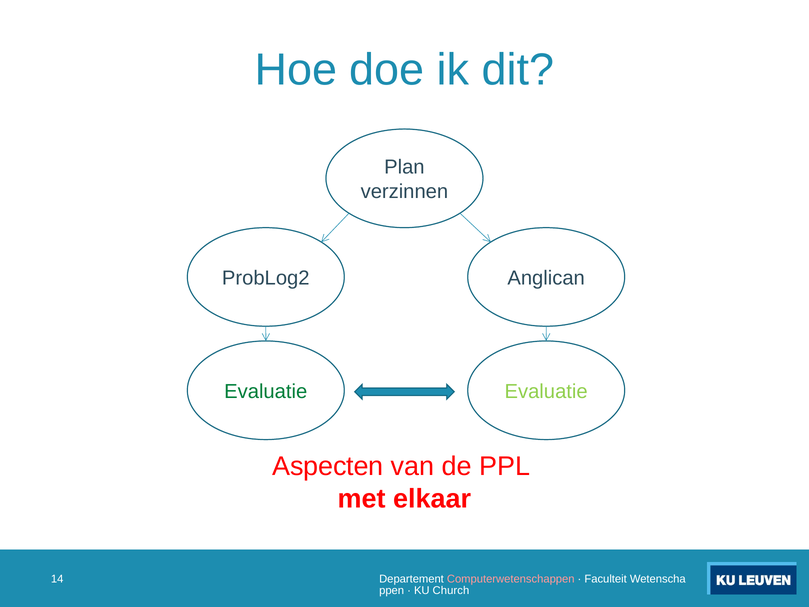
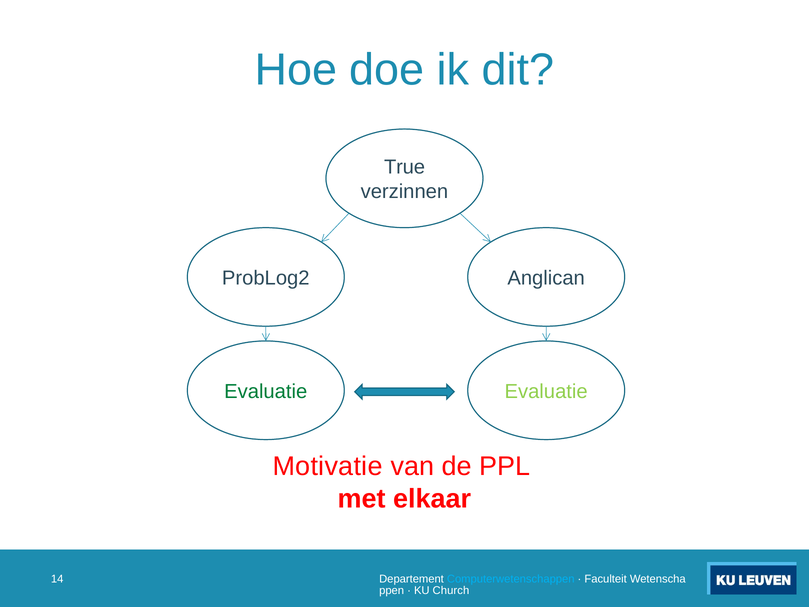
Plan: Plan -> True
Aspecten: Aspecten -> Motivatie
Computerwetenschappen colour: pink -> light blue
